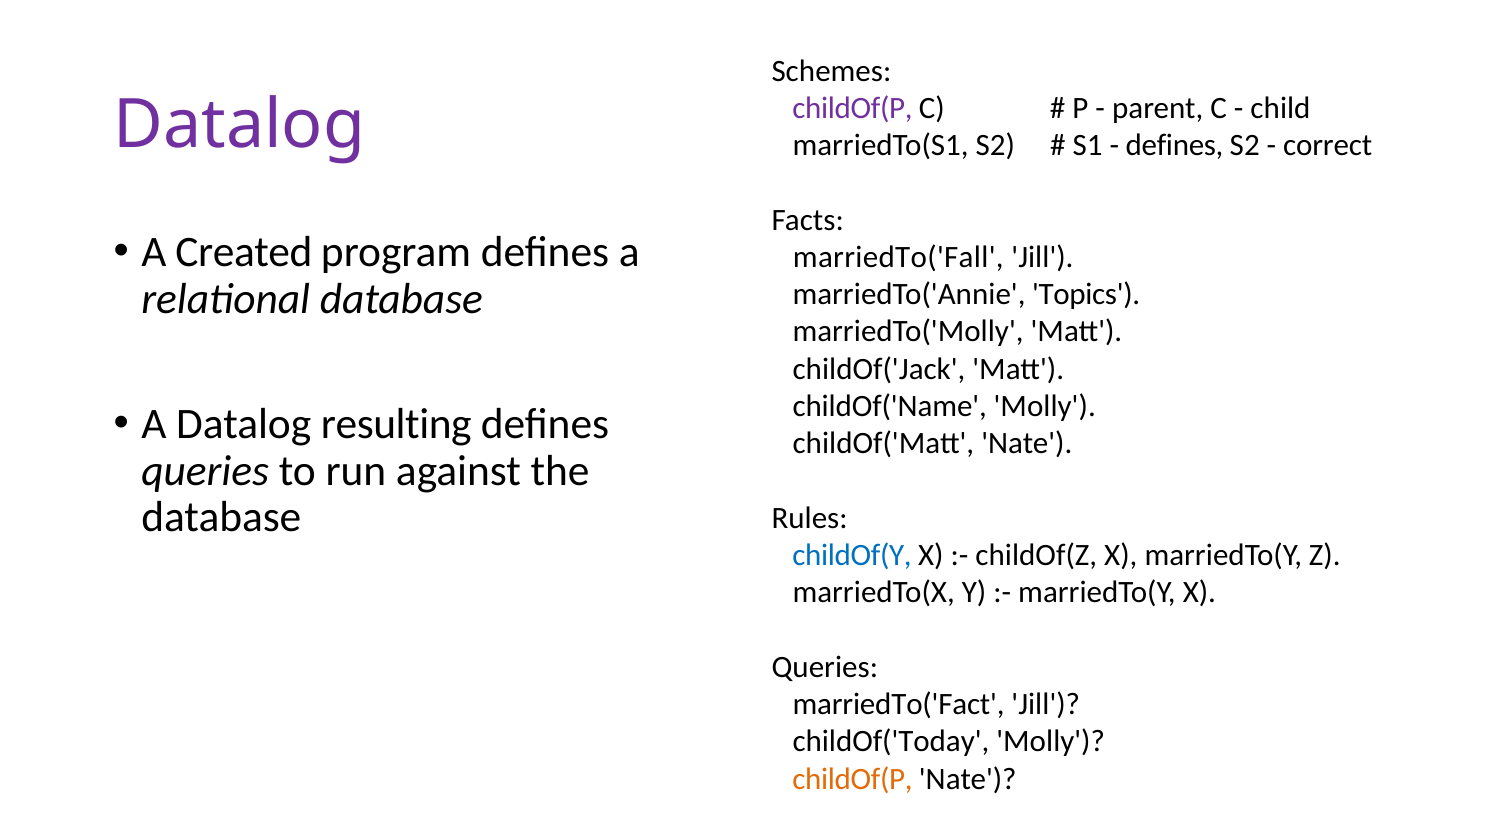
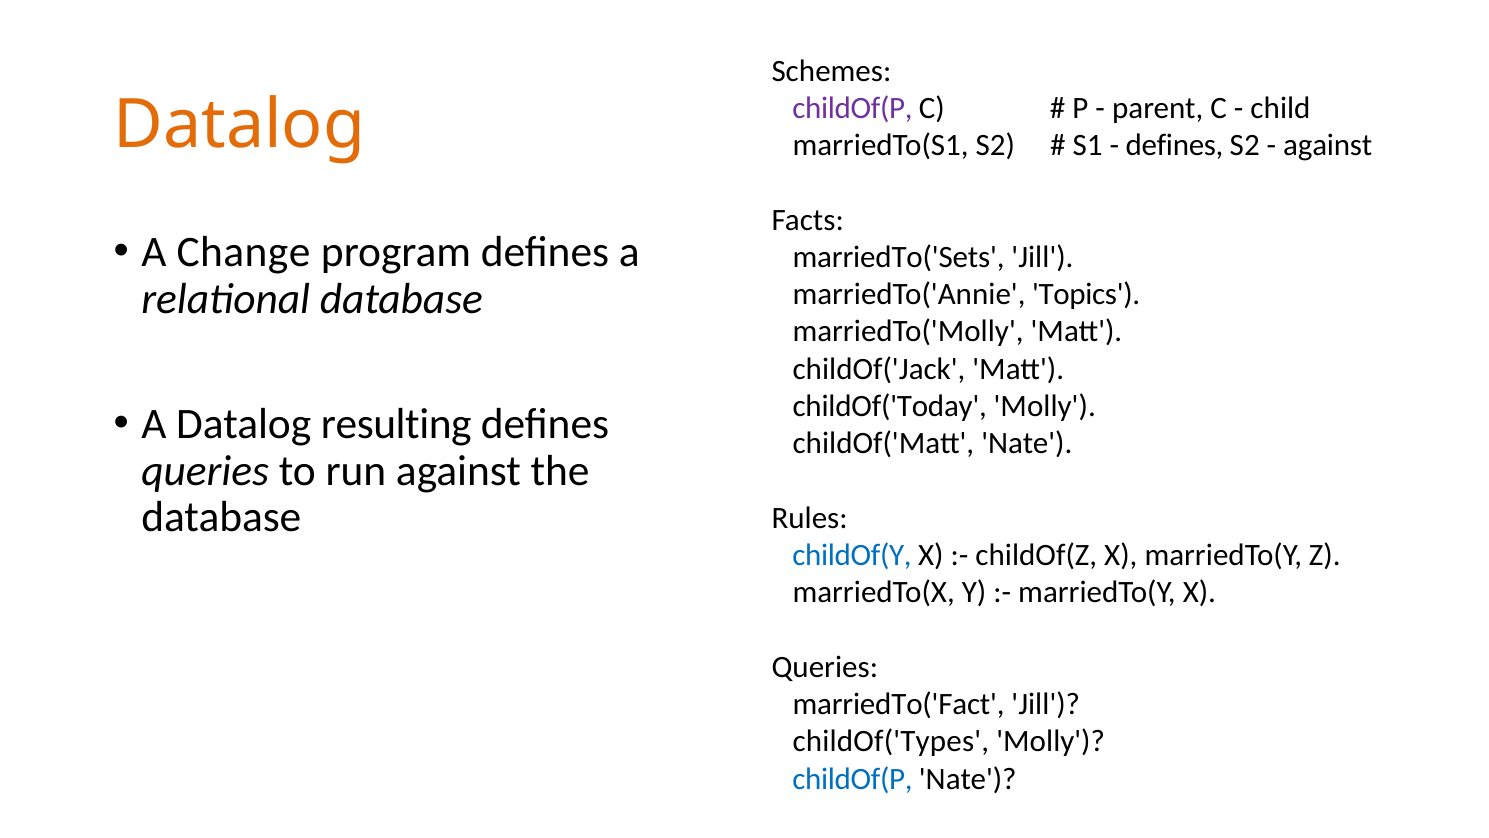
Datalog at (239, 125) colour: purple -> orange
correct at (1328, 145): correct -> against
Created: Created -> Change
marriedTo('Fall: marriedTo('Fall -> marriedTo('Sets
childOf('Name: childOf('Name -> childOf('Today
childOf('Today: childOf('Today -> childOf('Types
childOf(P at (852, 778) colour: orange -> blue
